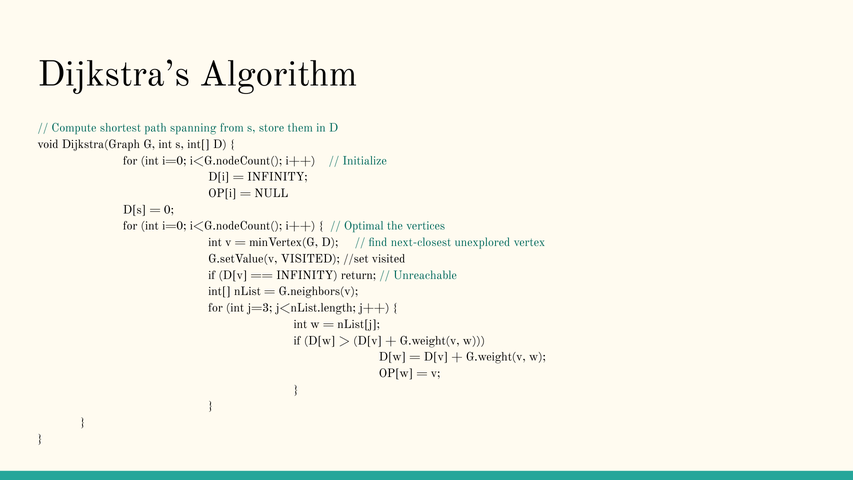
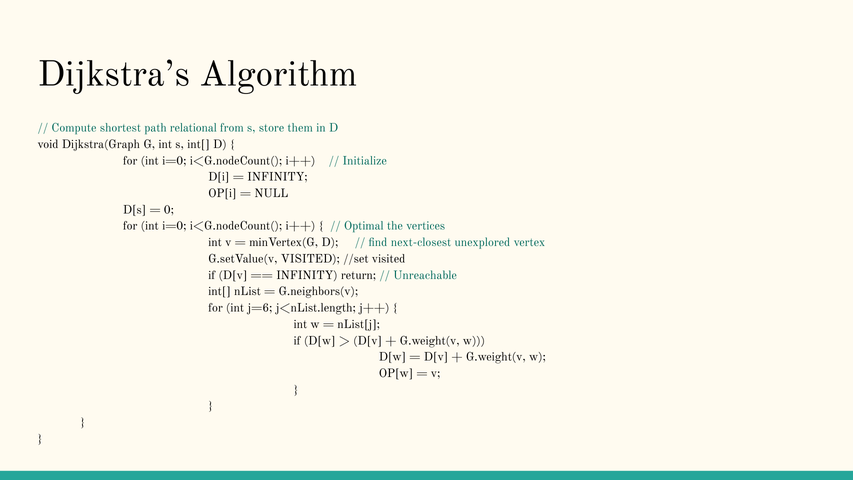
spanning: spanning -> relational
j=3: j=3 -> j=6
